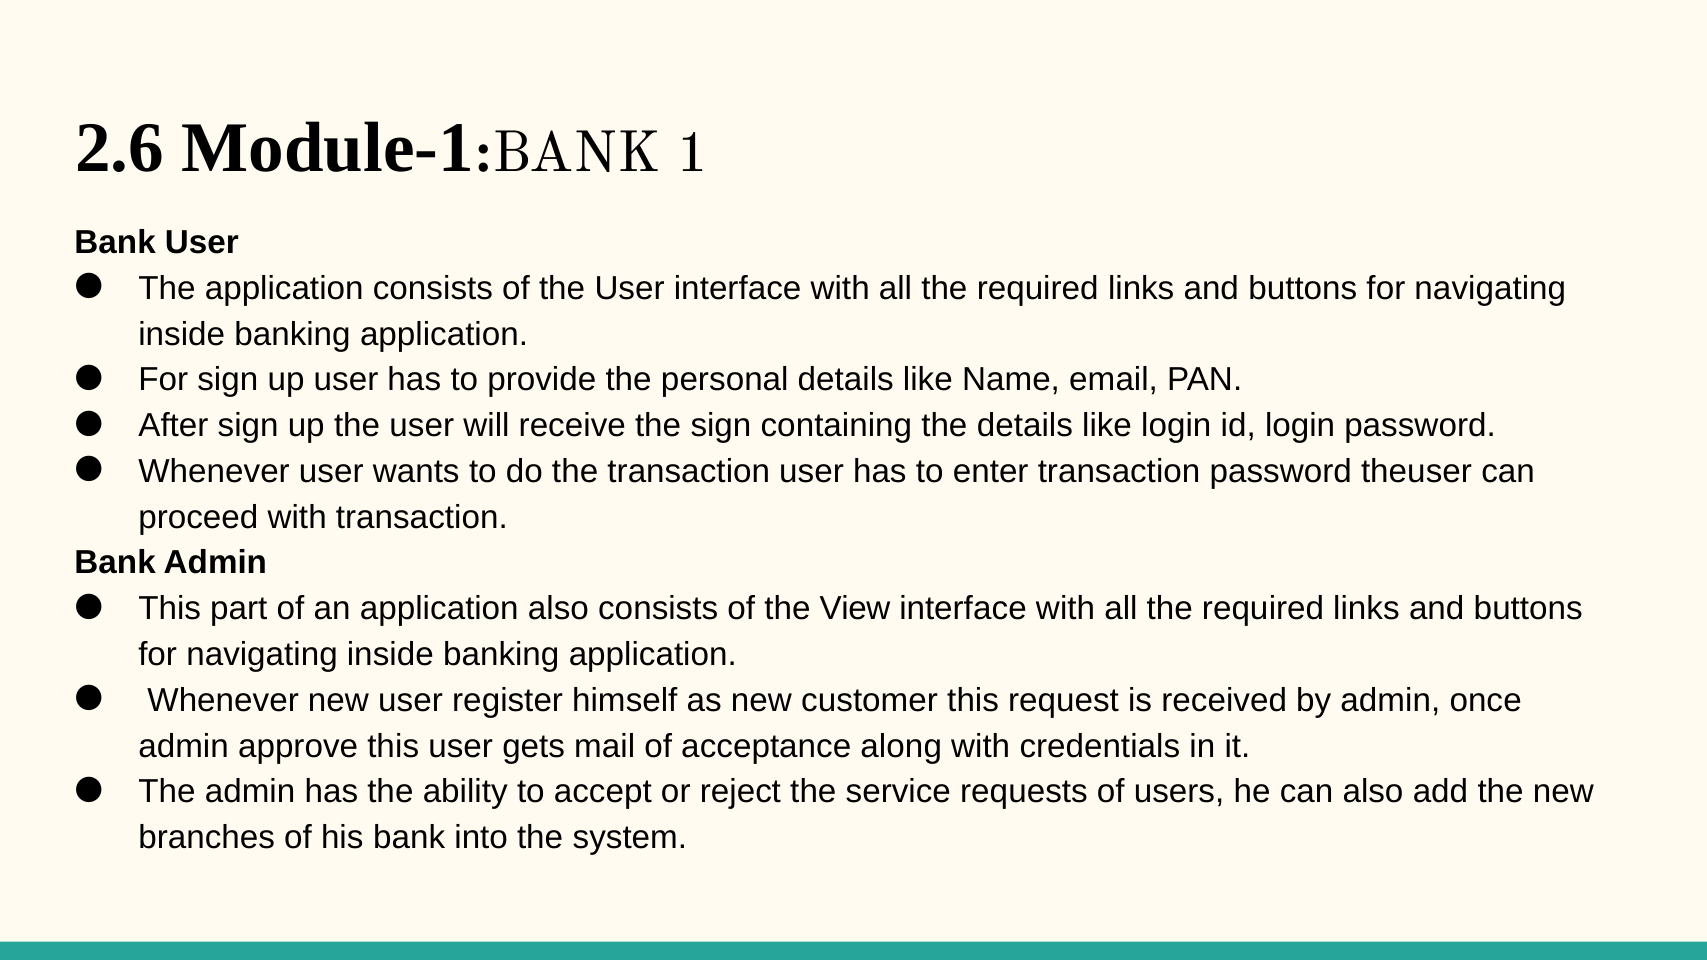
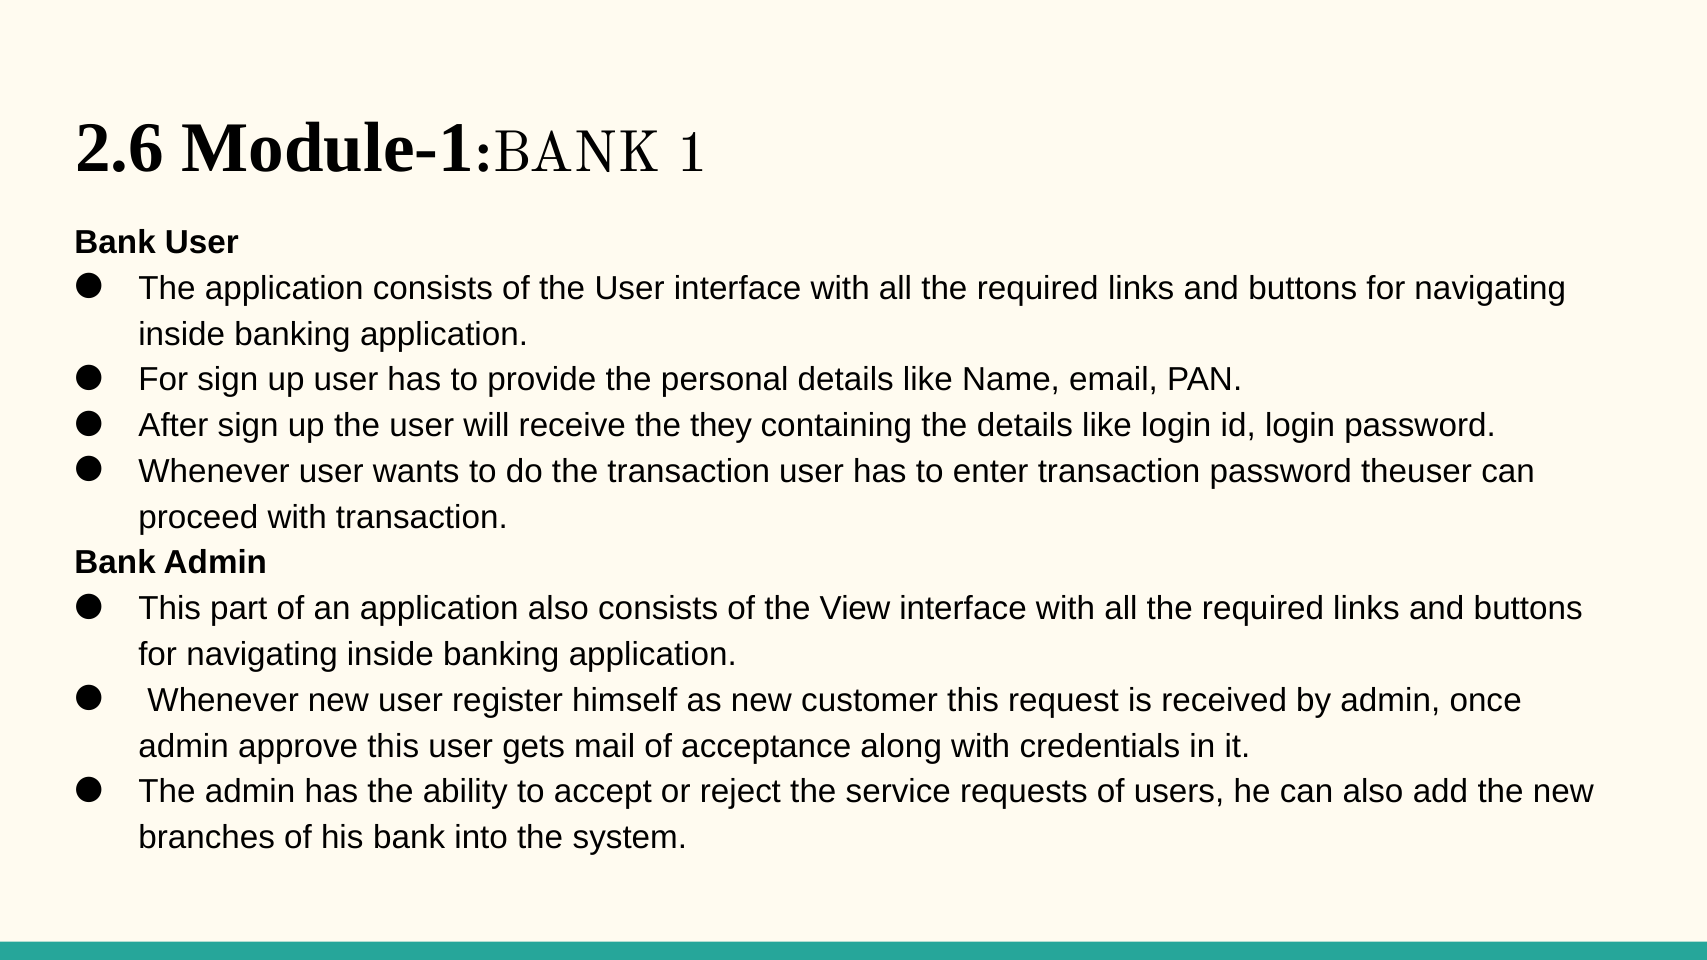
the sign: sign -> they
